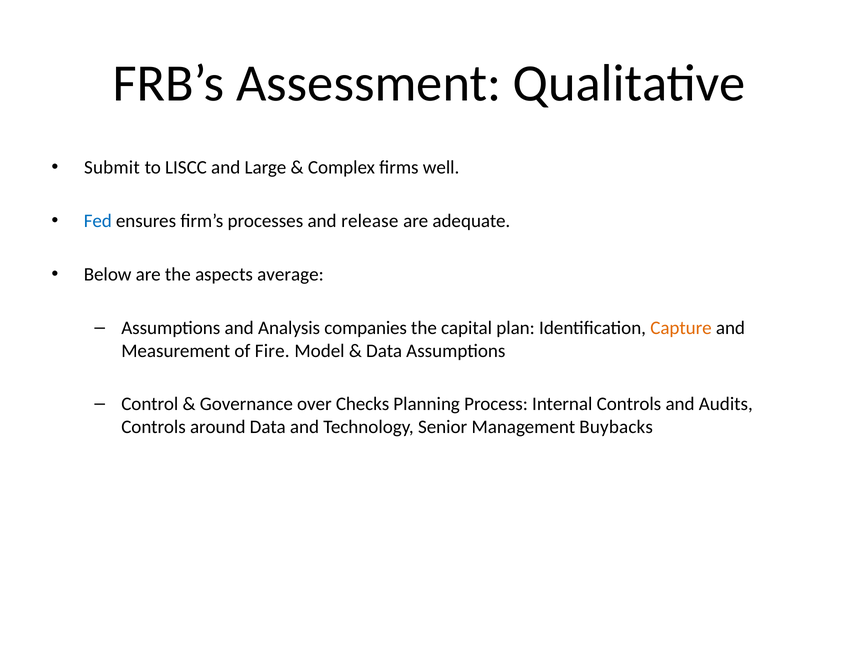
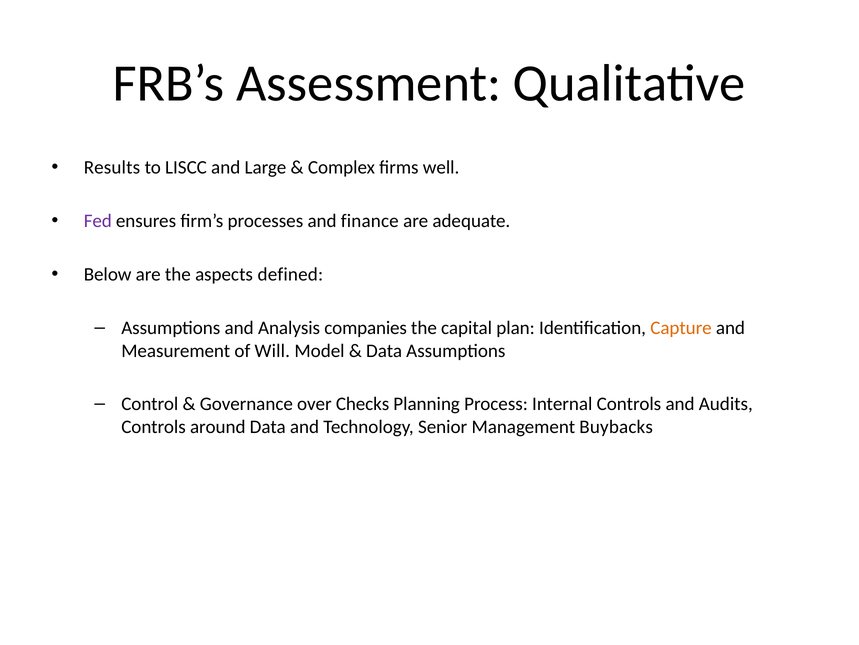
Submit: Submit -> Results
Fed colour: blue -> purple
release: release -> finance
average: average -> defined
Fire: Fire -> Will
